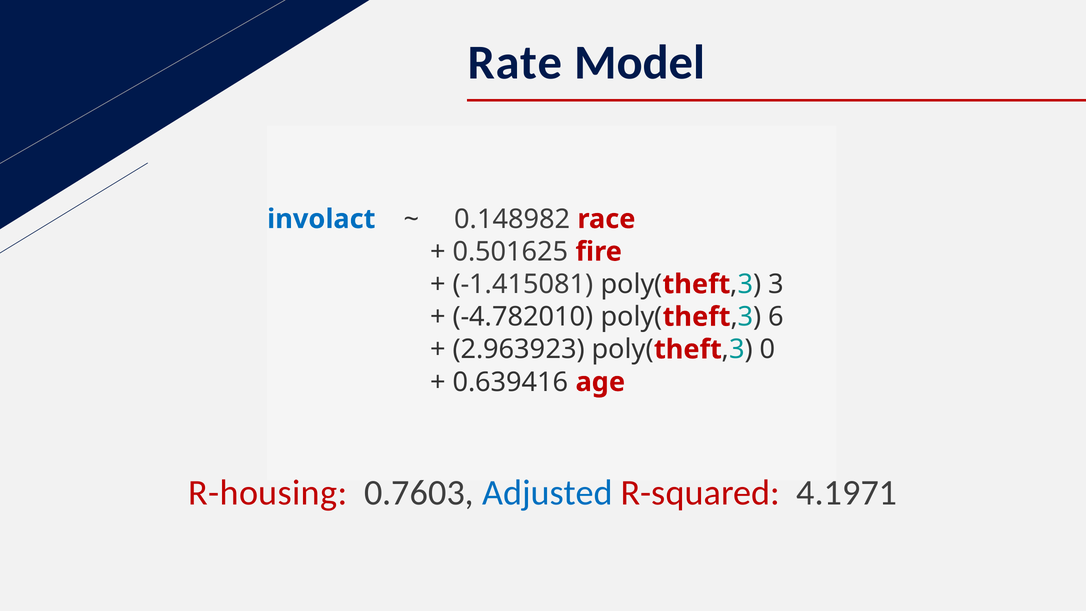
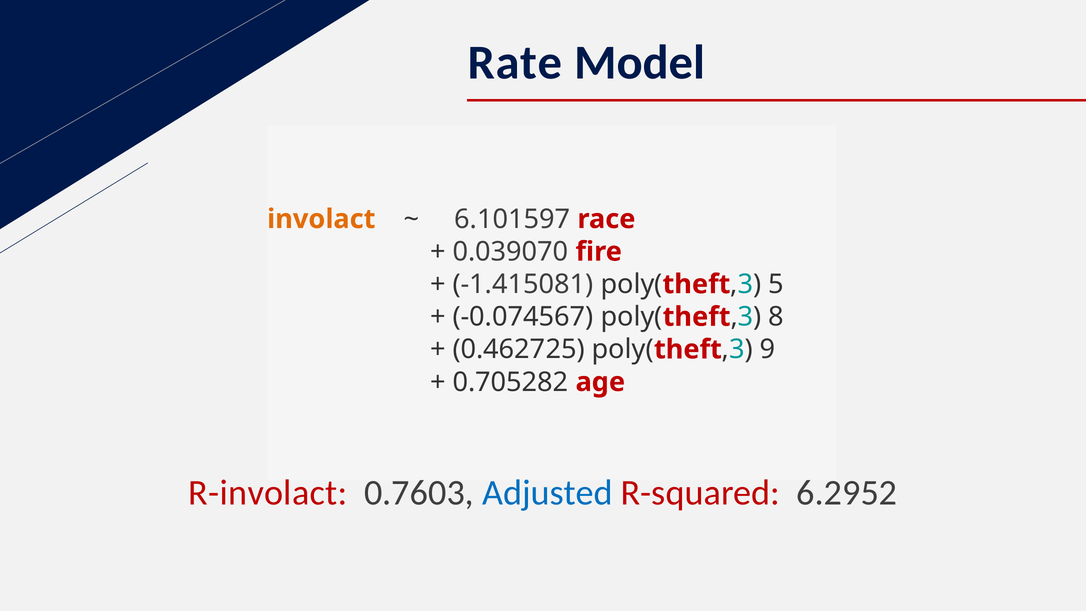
involact colour: blue -> orange
0.148982: 0.148982 -> 6.101597
0.501625: 0.501625 -> 0.039070
3: 3 -> 5
-4.782010: -4.782010 -> -0.074567
6: 6 -> 8
2.963923: 2.963923 -> 0.462725
0: 0 -> 9
0.639416: 0.639416 -> 0.705282
R-housing: R-housing -> R-involact
4.1971: 4.1971 -> 6.2952
